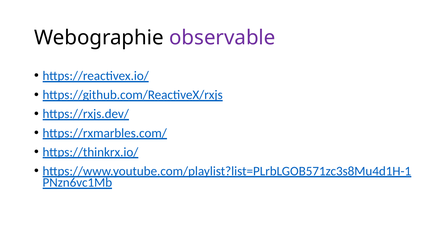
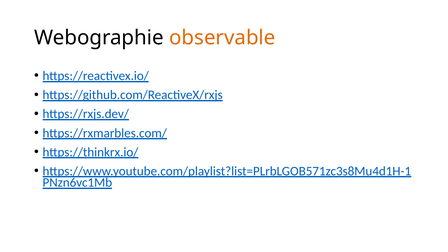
observable colour: purple -> orange
